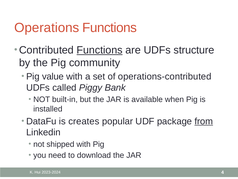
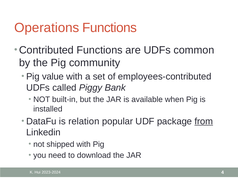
Functions at (100, 50) underline: present -> none
structure: structure -> common
operations-contributed: operations-contributed -> employees-contributed
creates: creates -> relation
